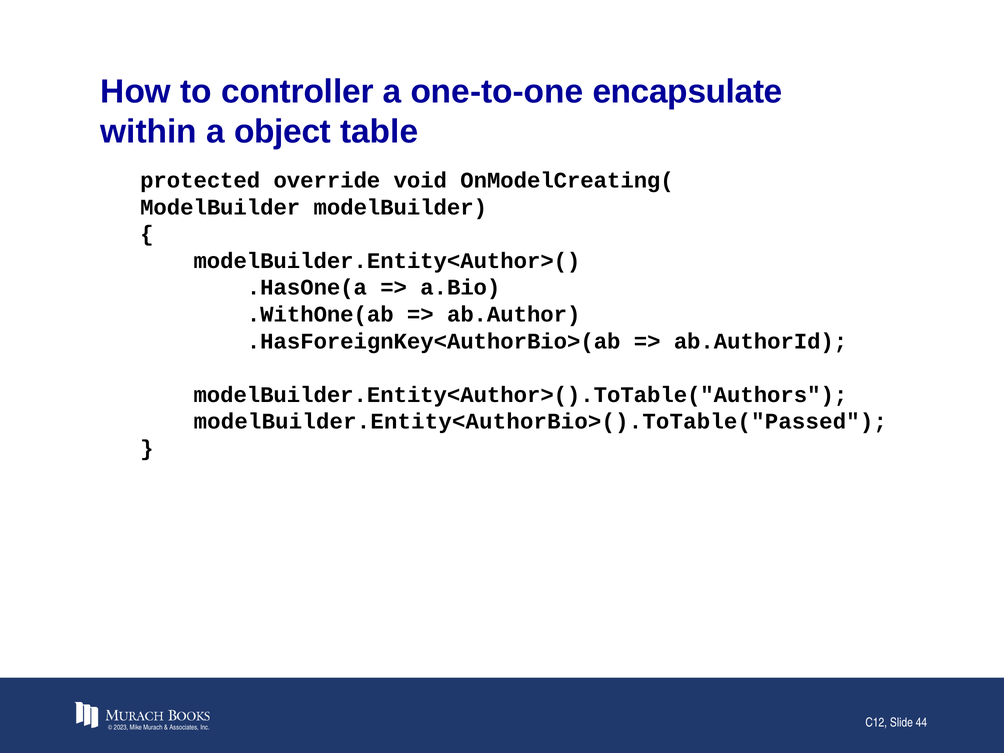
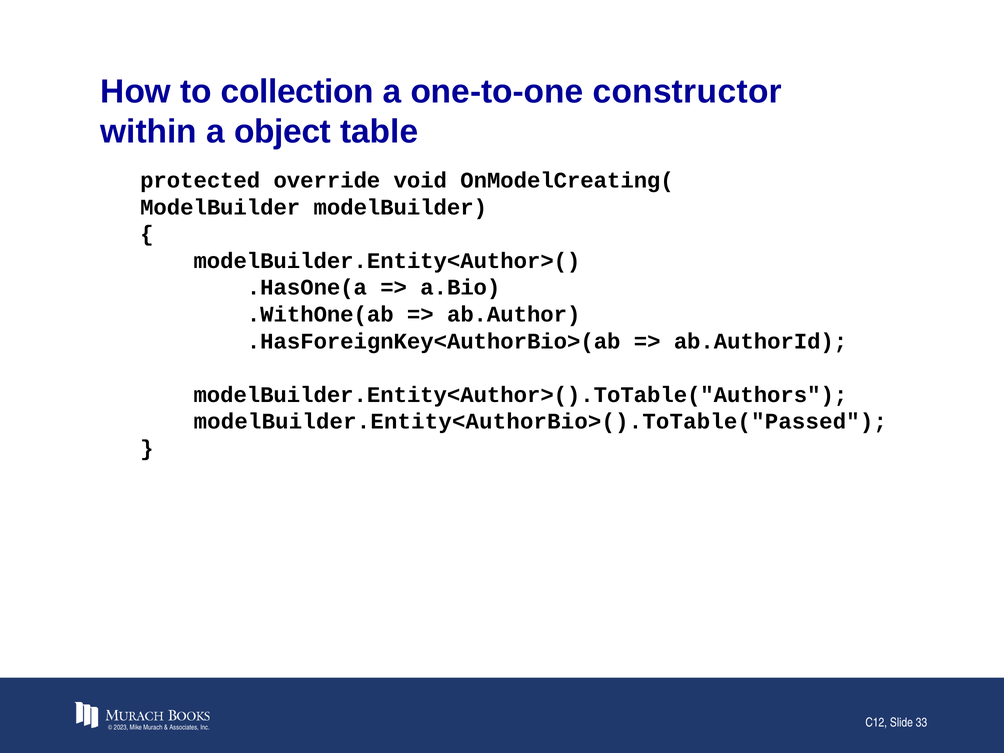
controller: controller -> collection
encapsulate: encapsulate -> constructor
44: 44 -> 33
